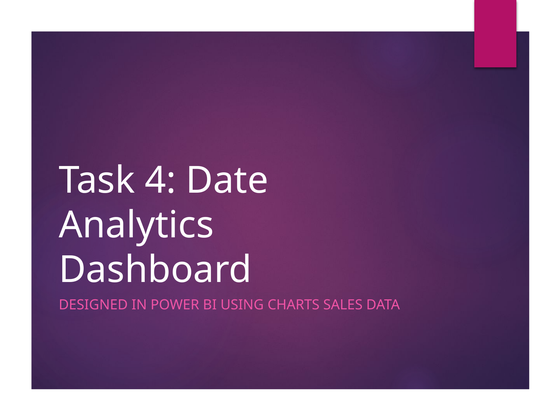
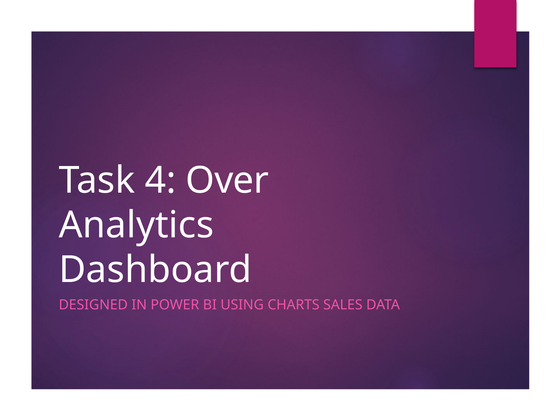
Date: Date -> Over
